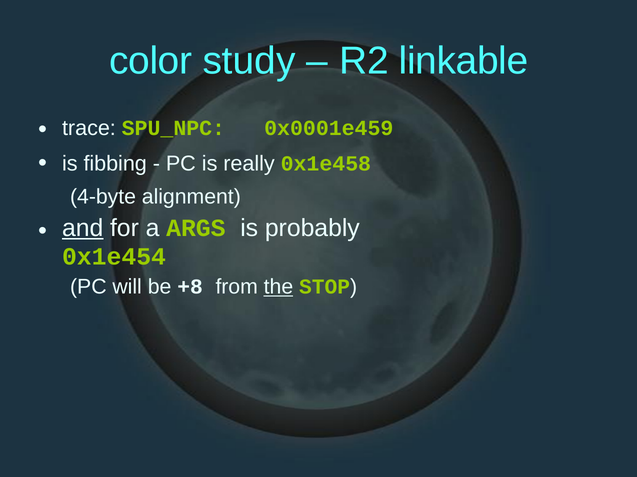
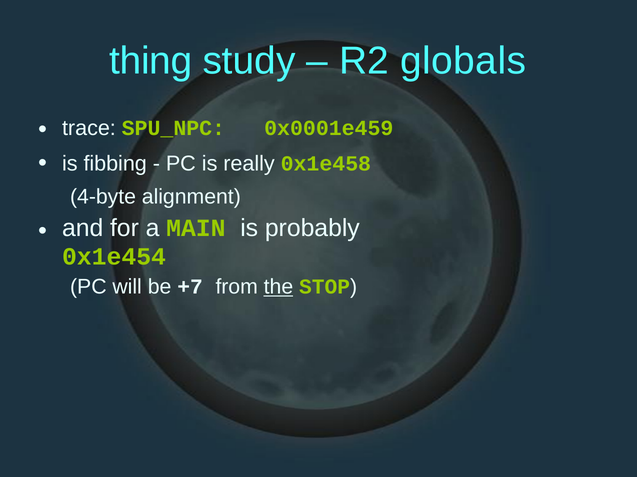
color: color -> thing
linkable: linkable -> globals
and underline: present -> none
ARGS: ARGS -> MAIN
+8: +8 -> +7
